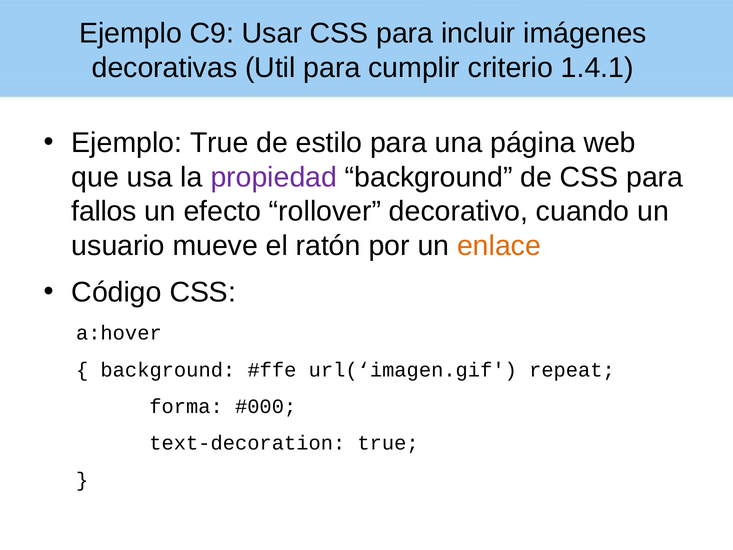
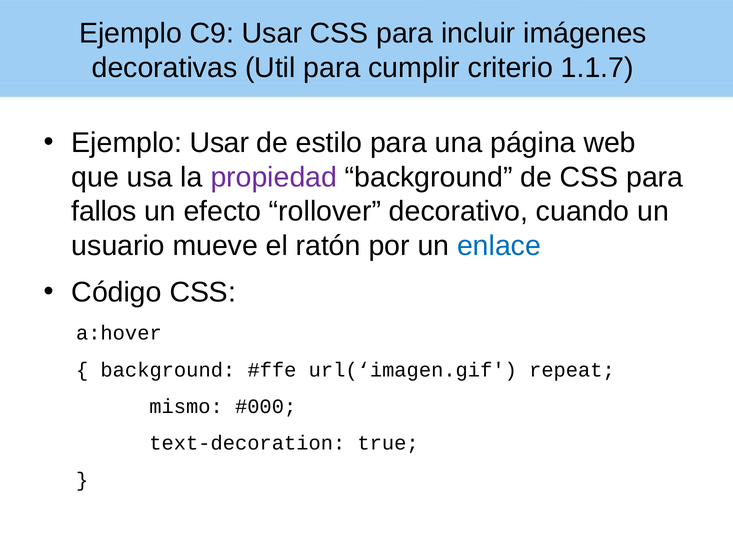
1.4.1: 1.4.1 -> 1.1.7
Ejemplo True: True -> Usar
enlace colour: orange -> blue
forma: forma -> mismo
